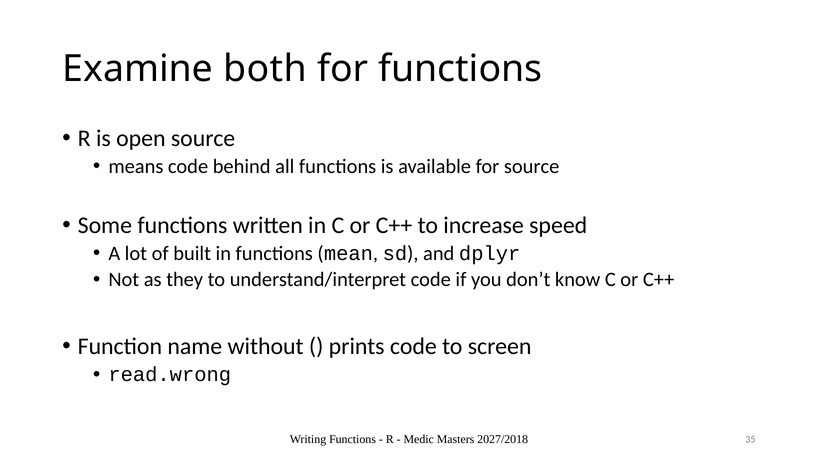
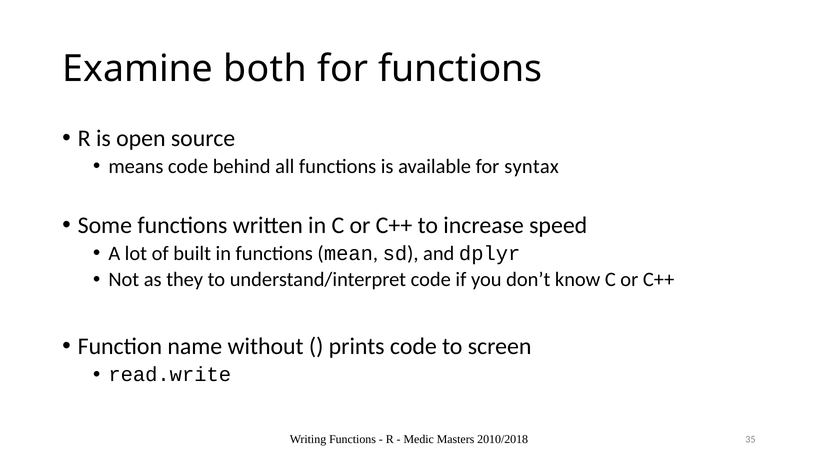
for source: source -> syntax
read.wrong: read.wrong -> read.write
2027/2018: 2027/2018 -> 2010/2018
